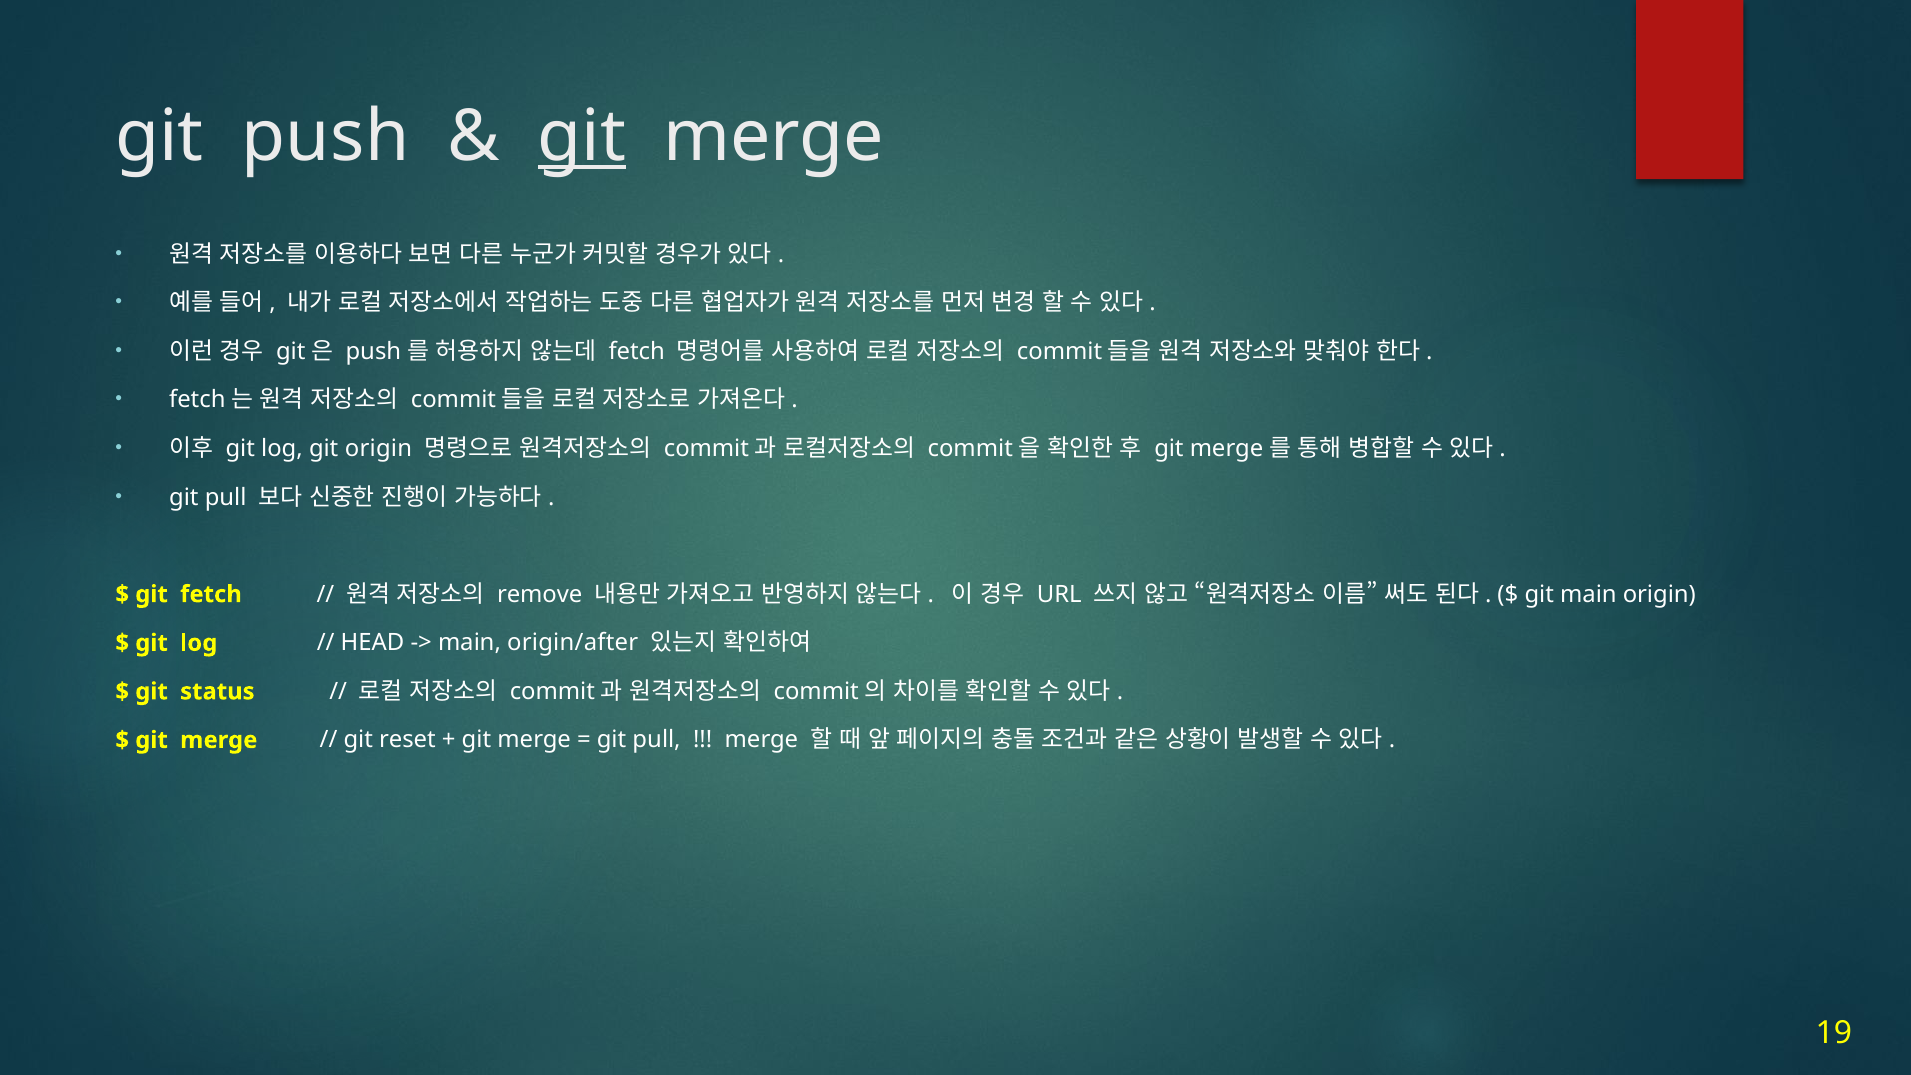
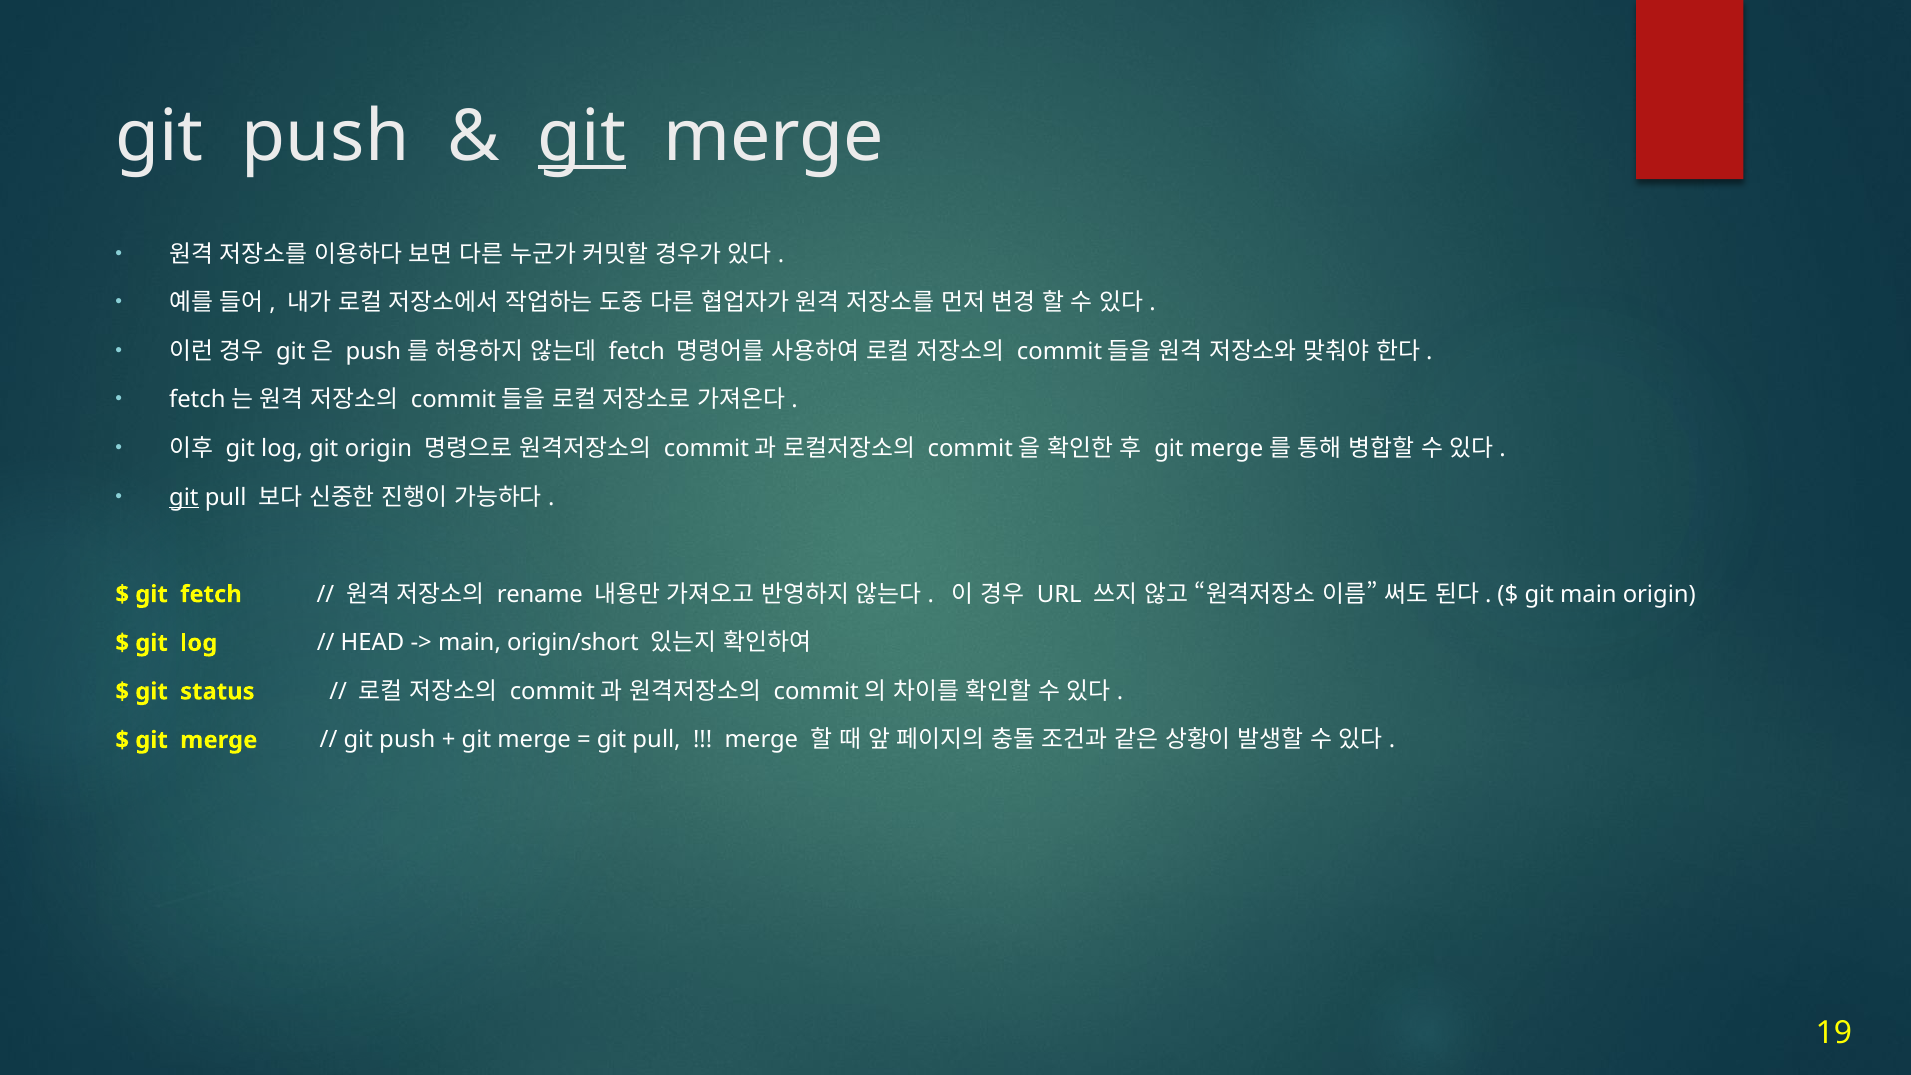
git at (184, 497) underline: none -> present
remove: remove -> rename
origin/after: origin/after -> origin/short
reset at (407, 740): reset -> push
